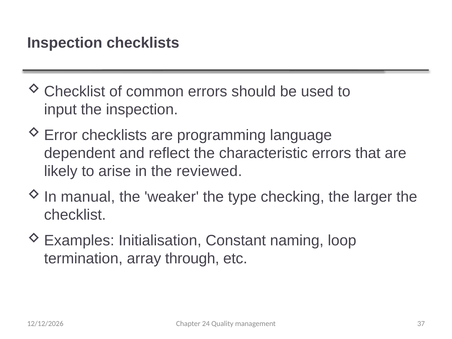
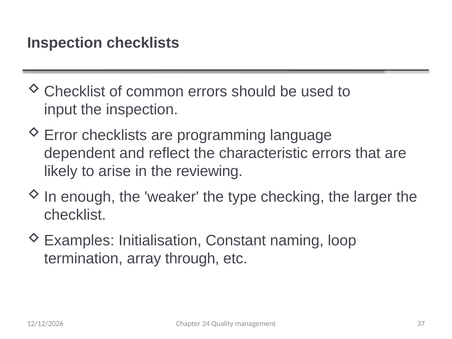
reviewed: reviewed -> reviewing
manual: manual -> enough
